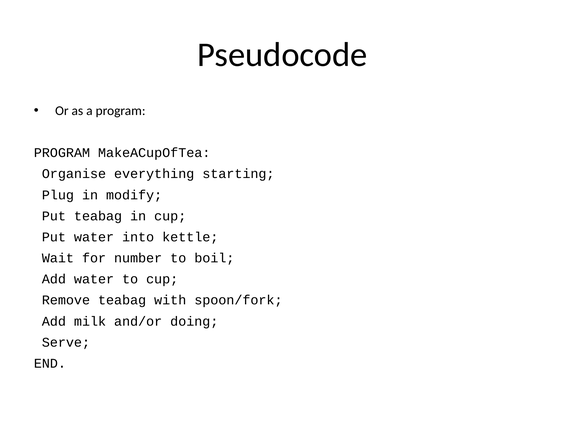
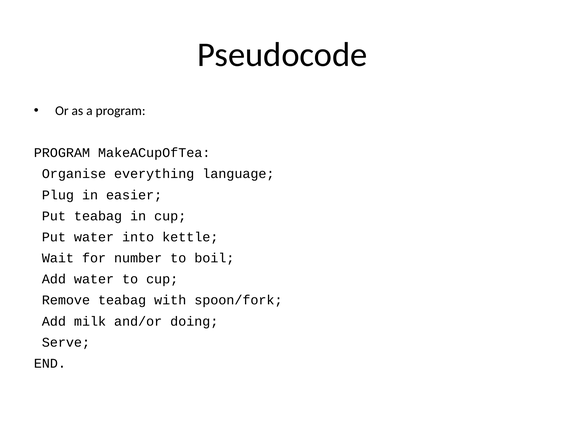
starting: starting -> language
modify: modify -> easier
